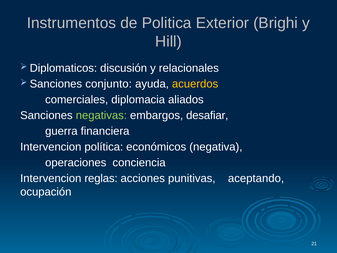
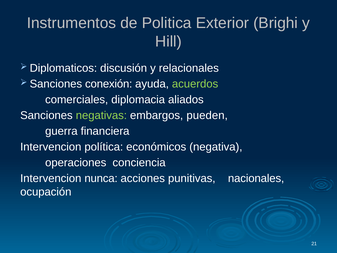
conjunto: conjunto -> conexión
acuerdos colour: yellow -> light green
desafiar: desafiar -> pueden
reglas: reglas -> nunca
aceptando: aceptando -> nacionales
